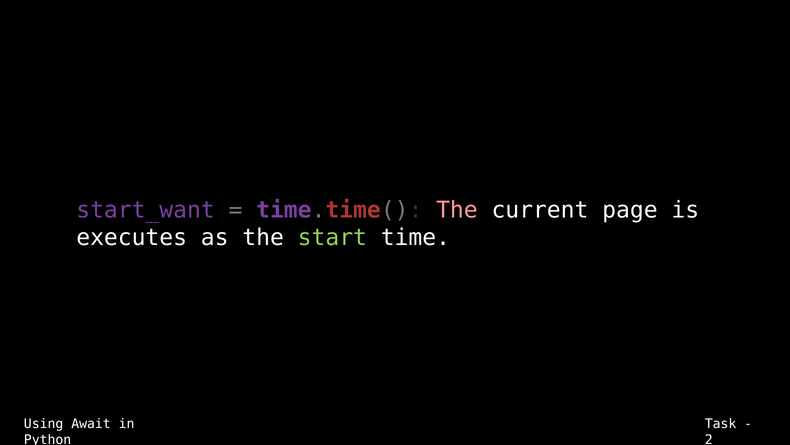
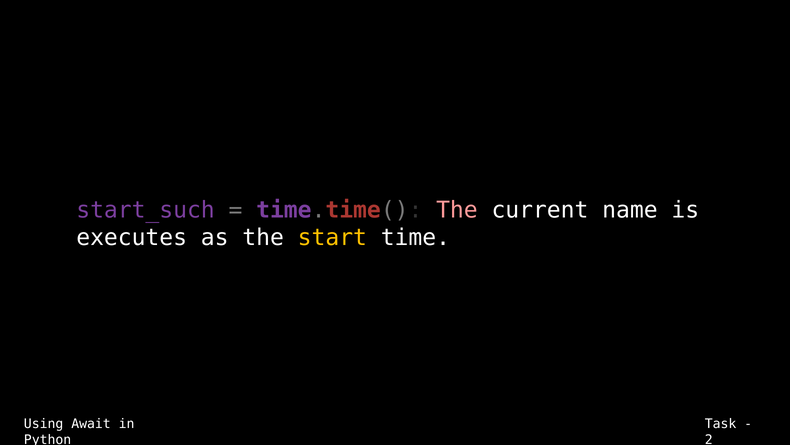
start_want: start_want -> start_such
page: page -> name
start colour: light green -> yellow
